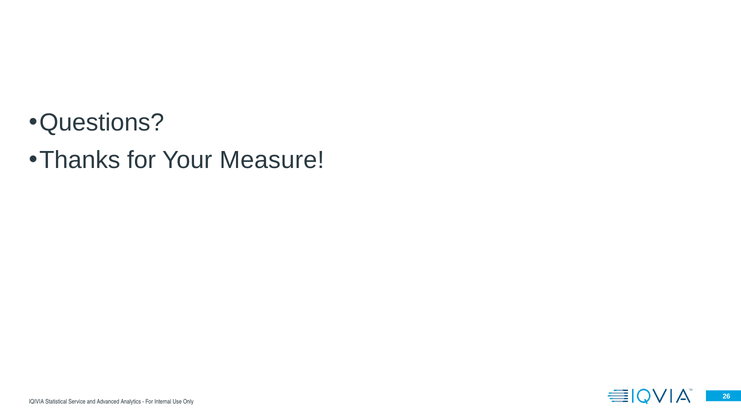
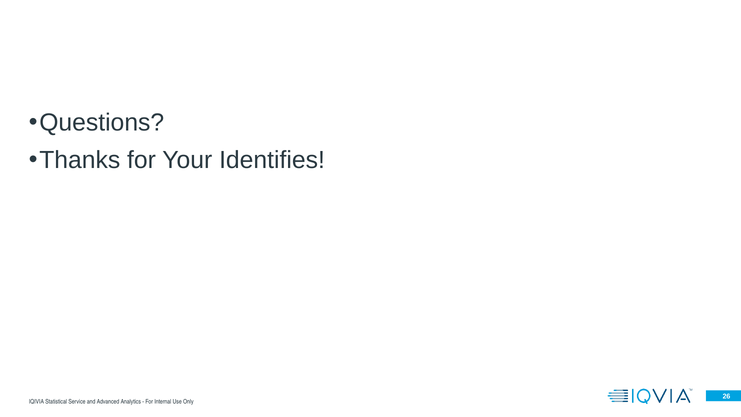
Measure: Measure -> Identifies
